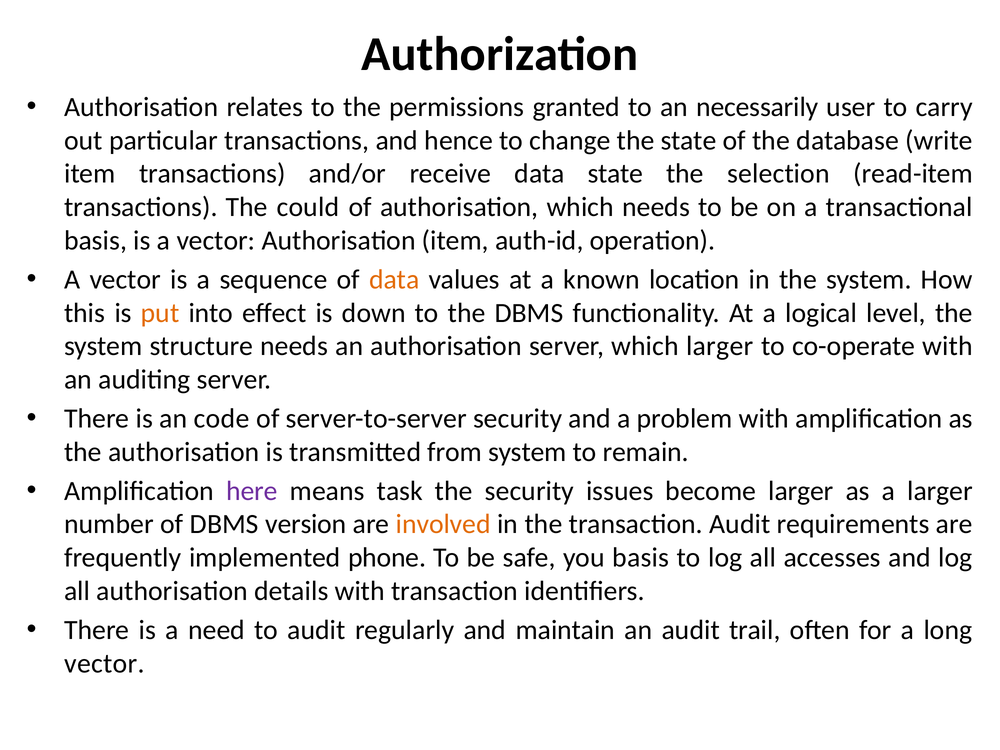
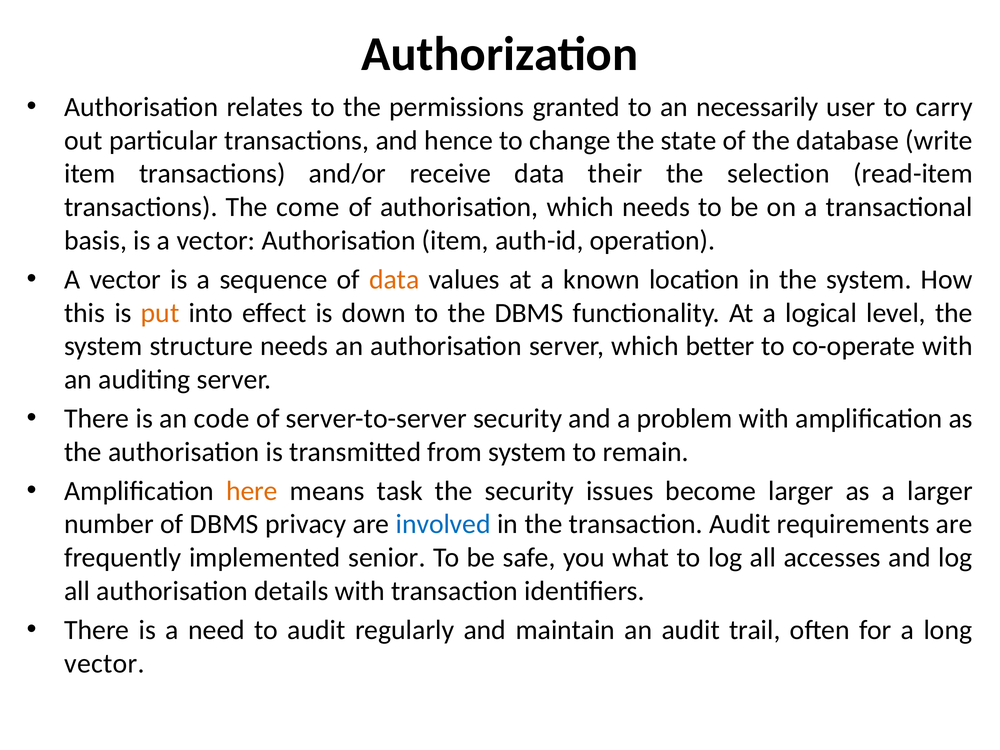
data state: state -> their
could: could -> come
which larger: larger -> better
here colour: purple -> orange
version: version -> privacy
involved colour: orange -> blue
phone: phone -> senior
you basis: basis -> what
